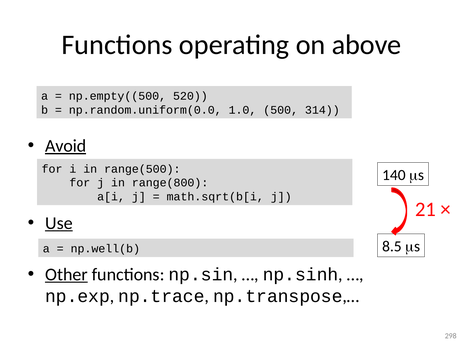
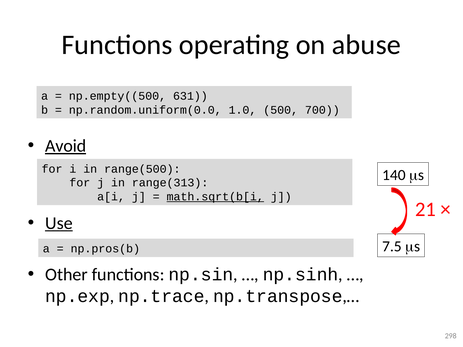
above: above -> abuse
520: 520 -> 631
314: 314 -> 700
range(800: range(800 -> range(313
math.sqrt(b[i underline: none -> present
8.5: 8.5 -> 7.5
np.well(b: np.well(b -> np.pros(b
Other underline: present -> none
